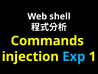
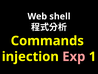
Exp colour: light blue -> pink
